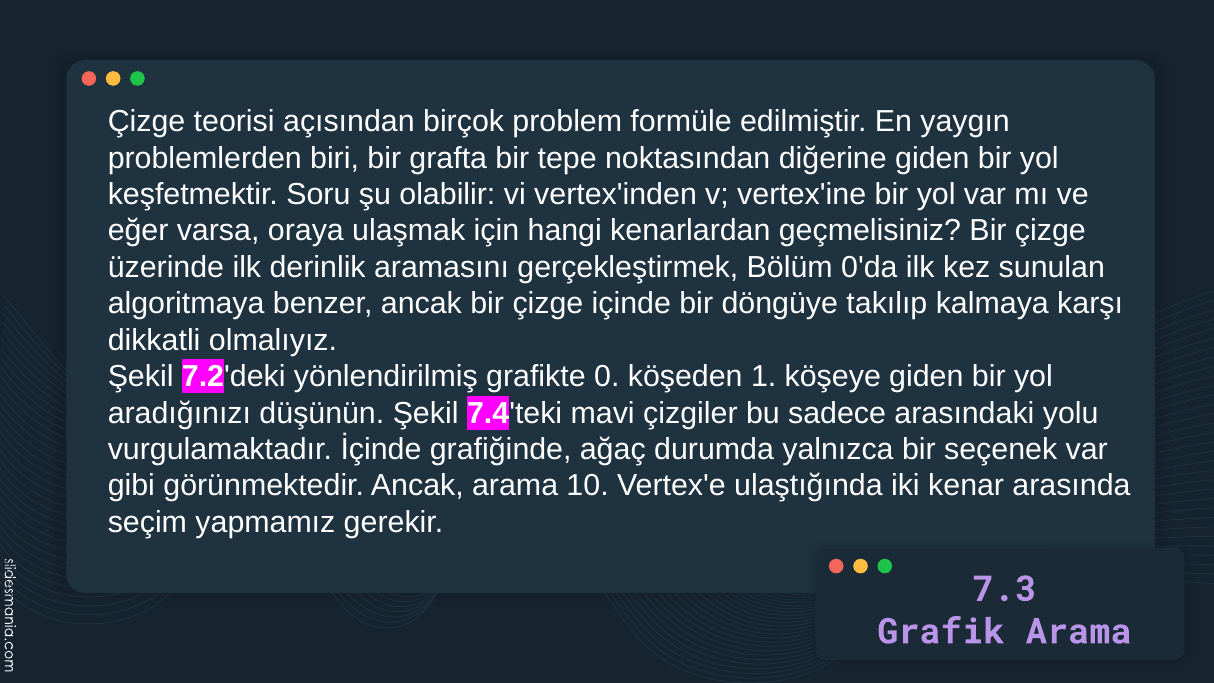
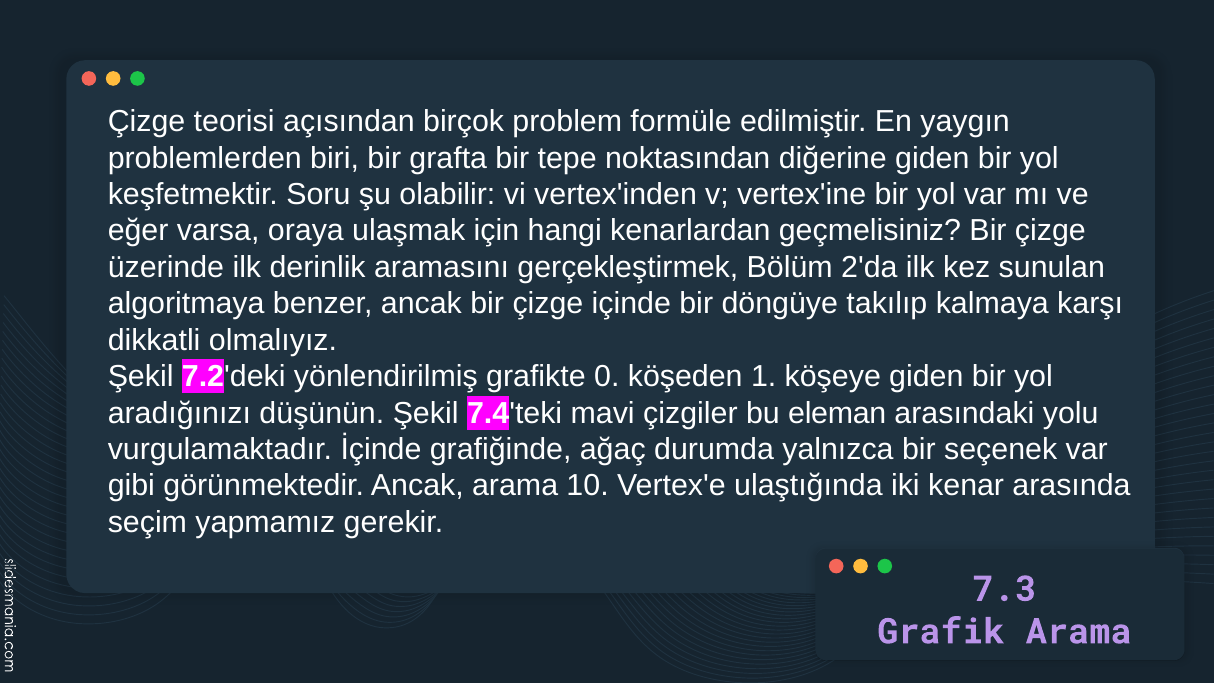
0'da: 0'da -> 2'da
sadece: sadece -> eleman
